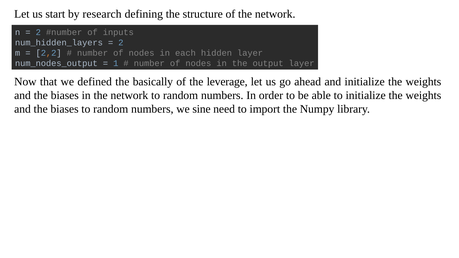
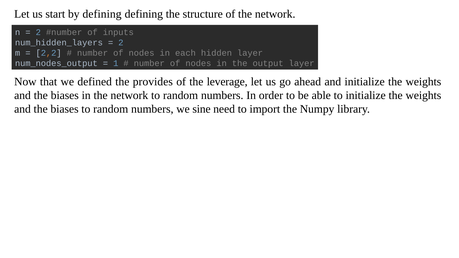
by research: research -> defining
basically: basically -> provides
